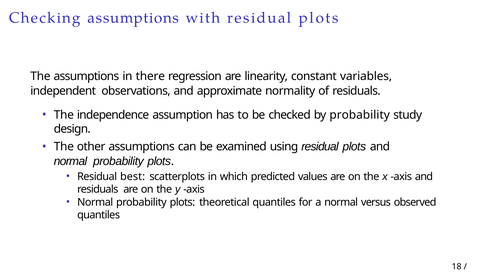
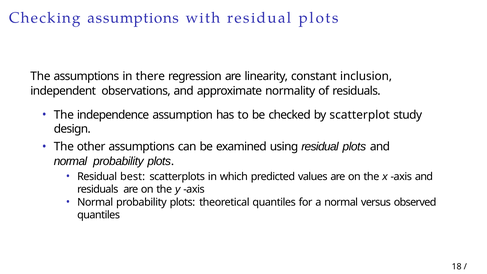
variables: variables -> inclusion
by probability: probability -> scatterplot
